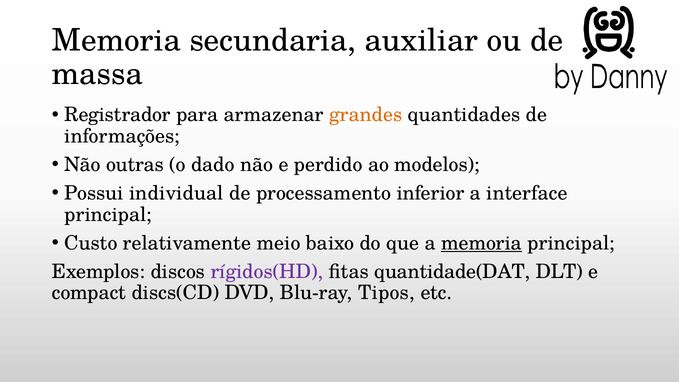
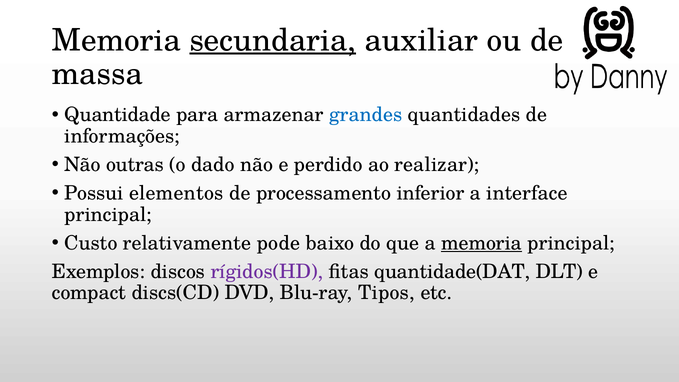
secundaria underline: none -> present
Registrador: Registrador -> Quantidade
grandes colour: orange -> blue
modelos: modelos -> realizar
individual: individual -> elementos
meio: meio -> pode
